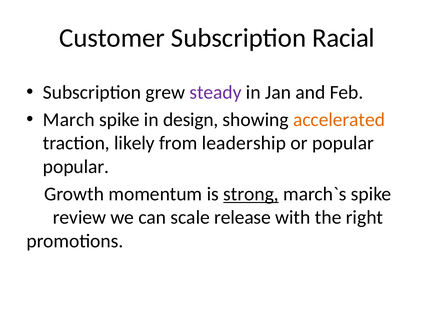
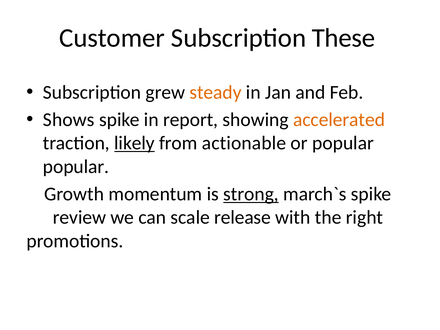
Racial: Racial -> These
steady colour: purple -> orange
March: March -> Shows
design: design -> report
likely underline: none -> present
leadership: leadership -> actionable
